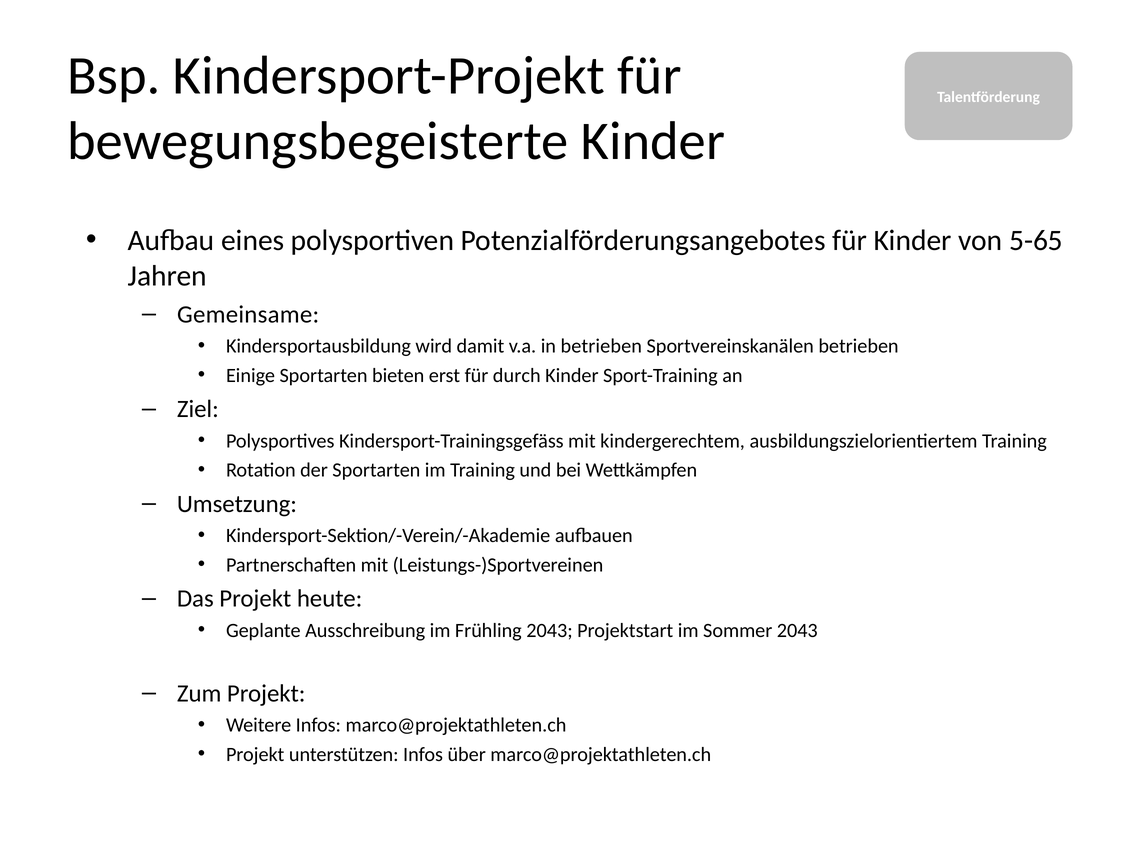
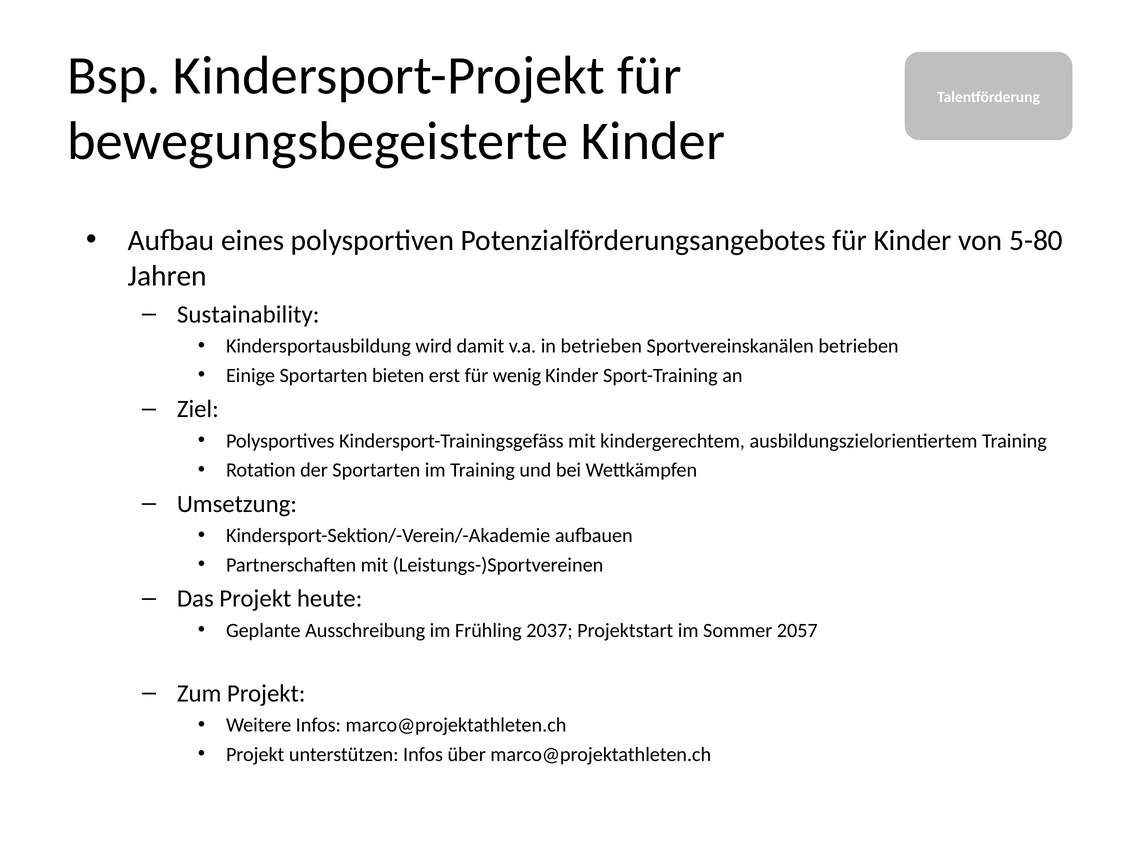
5-65: 5-65 -> 5-80
Gemeinsame: Gemeinsame -> Sustainability
durch: durch -> wenig
Frühling 2043: 2043 -> 2037
Sommer 2043: 2043 -> 2057
